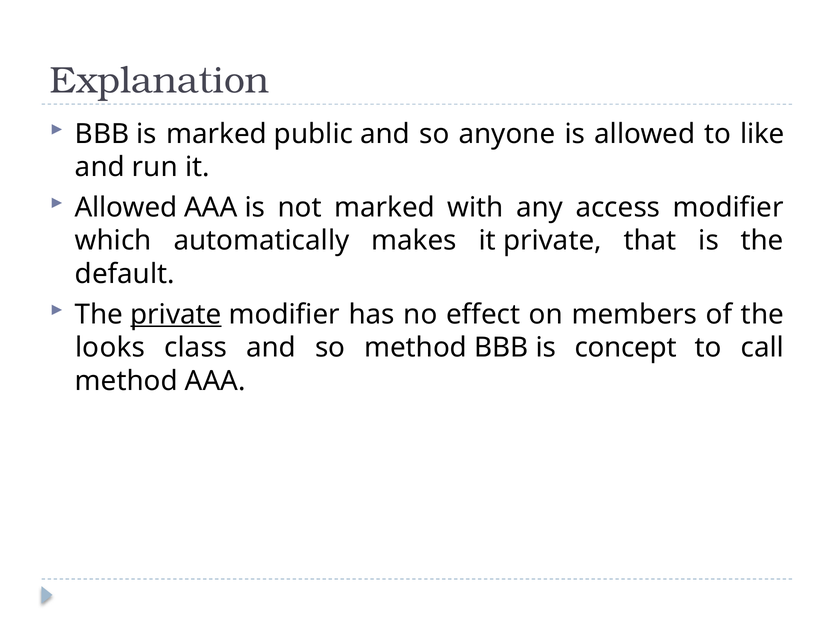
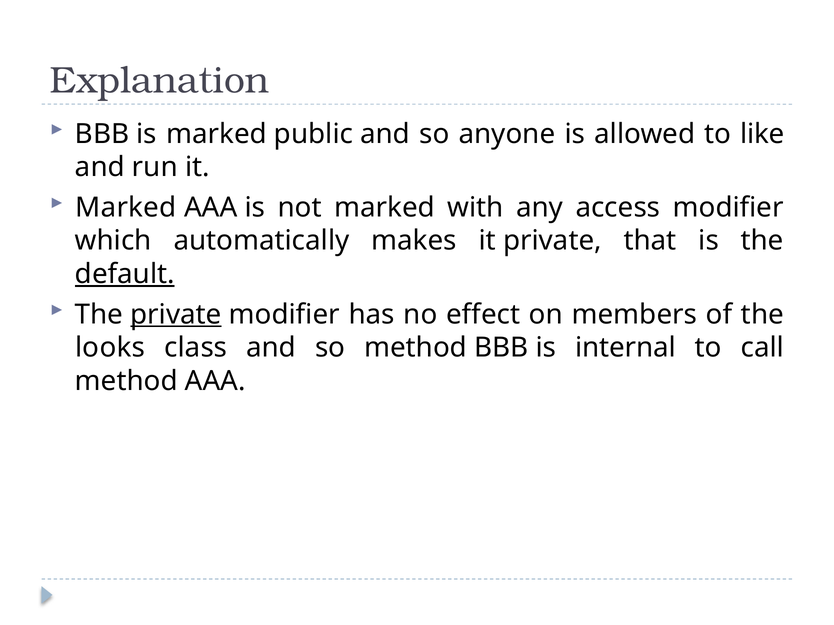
Allowed at (126, 208): Allowed -> Marked
default underline: none -> present
concept: concept -> internal
